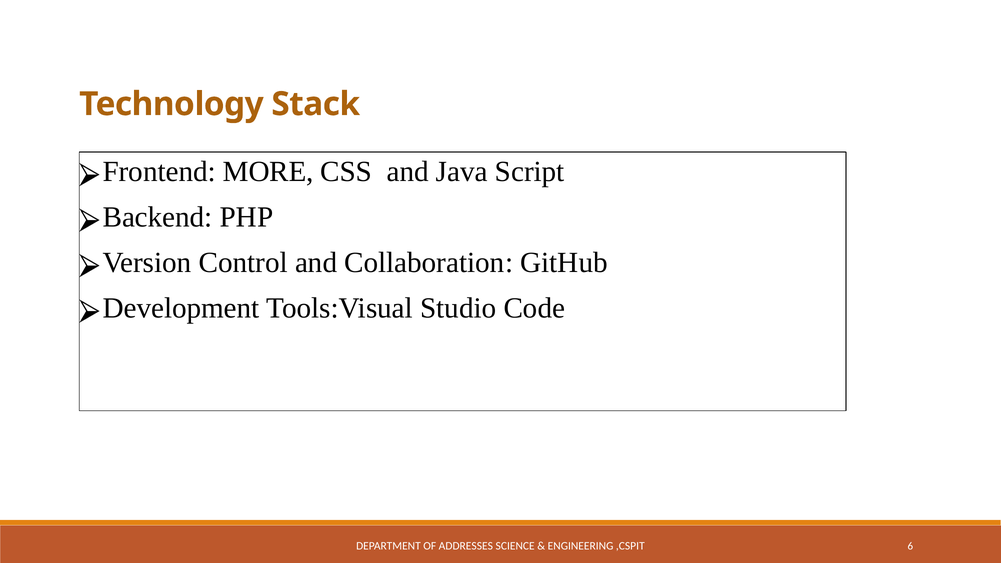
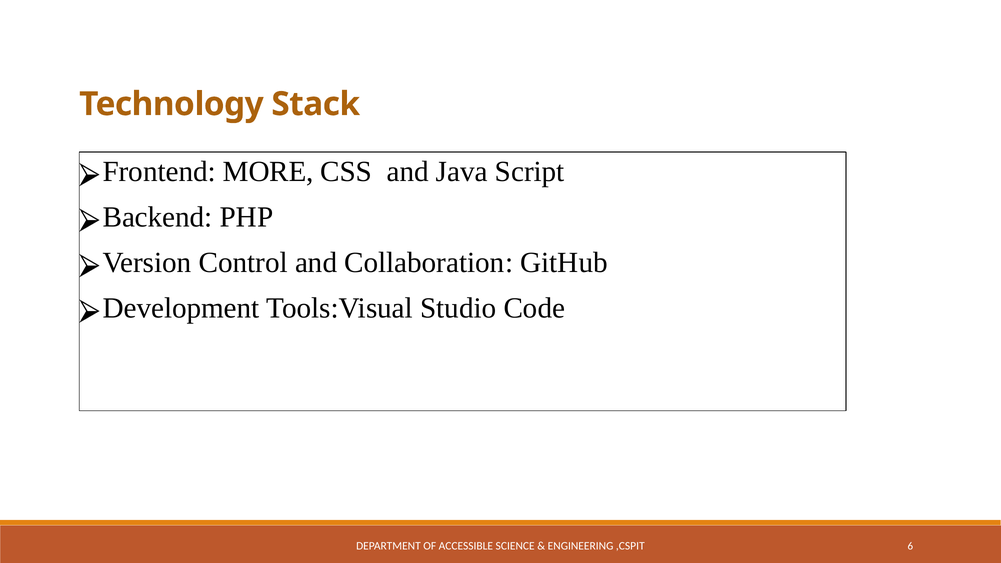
ADDRESSES: ADDRESSES -> ACCESSIBLE
